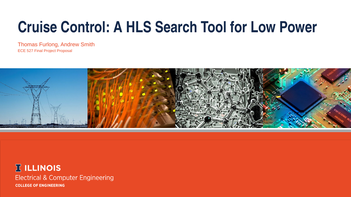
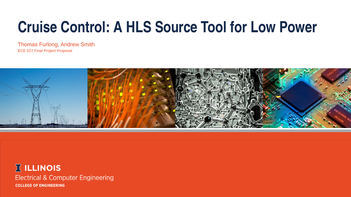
Search: Search -> Source
